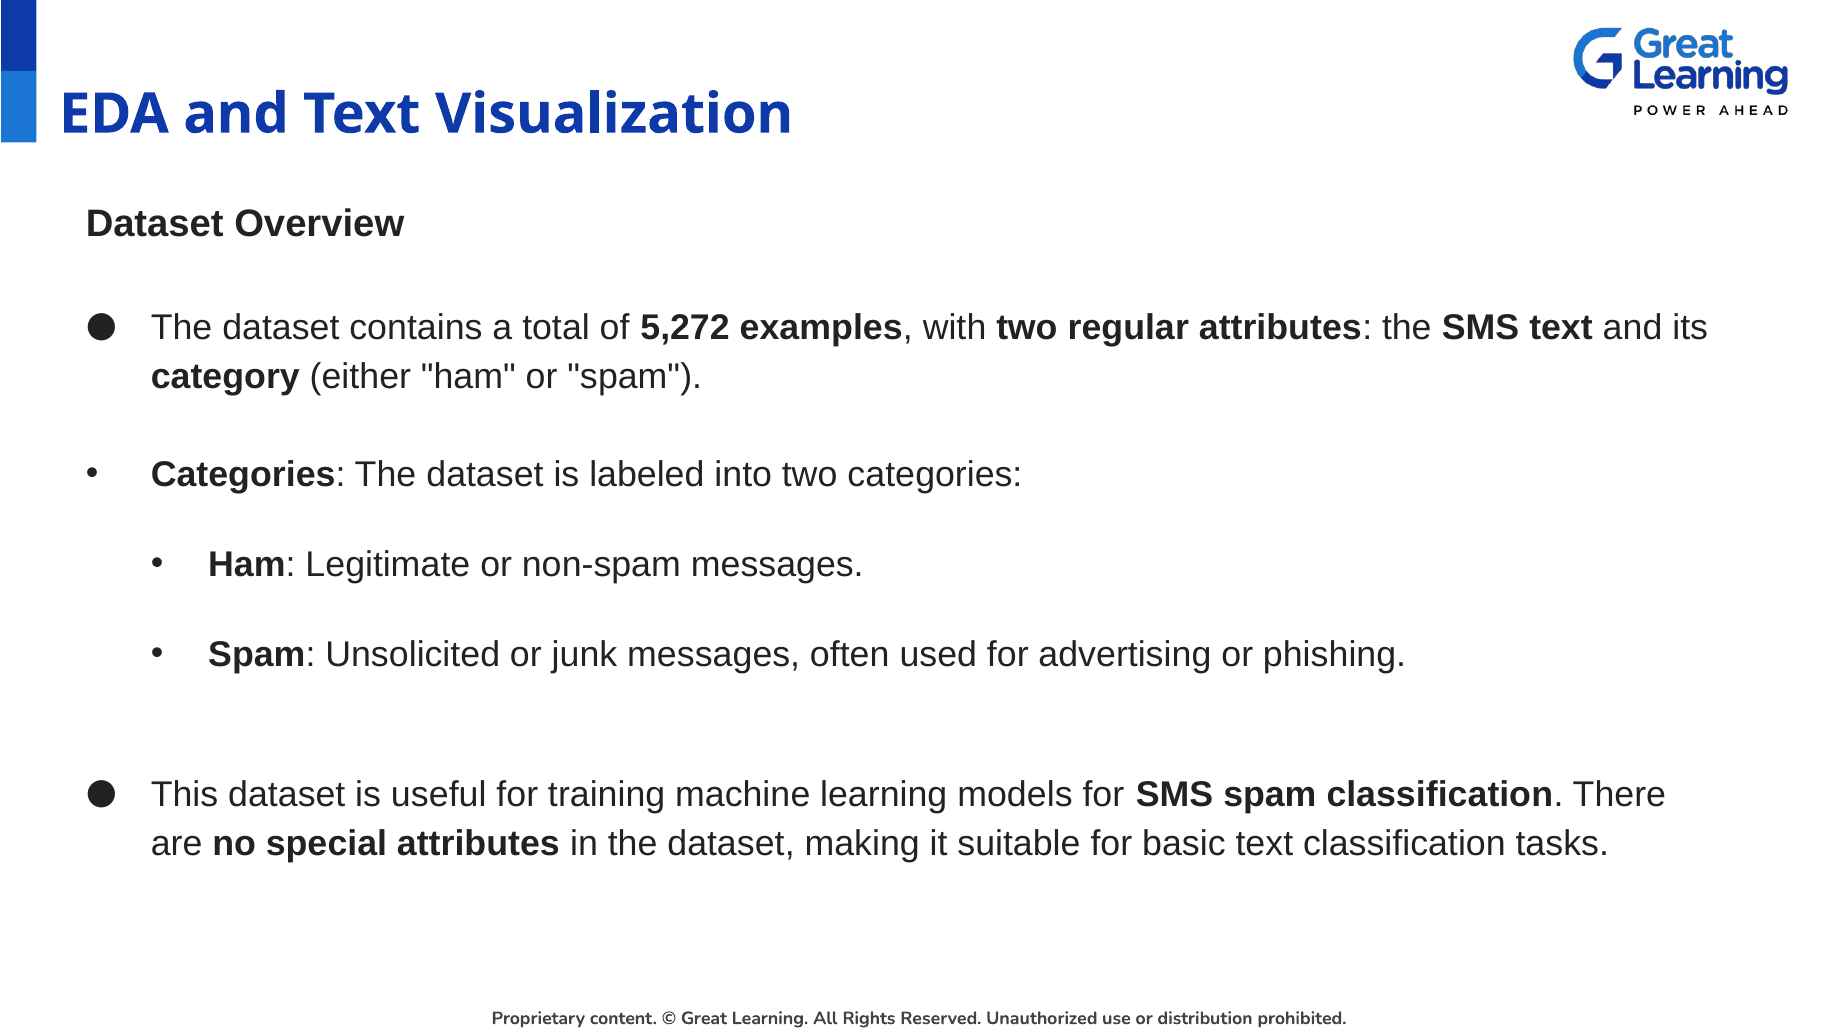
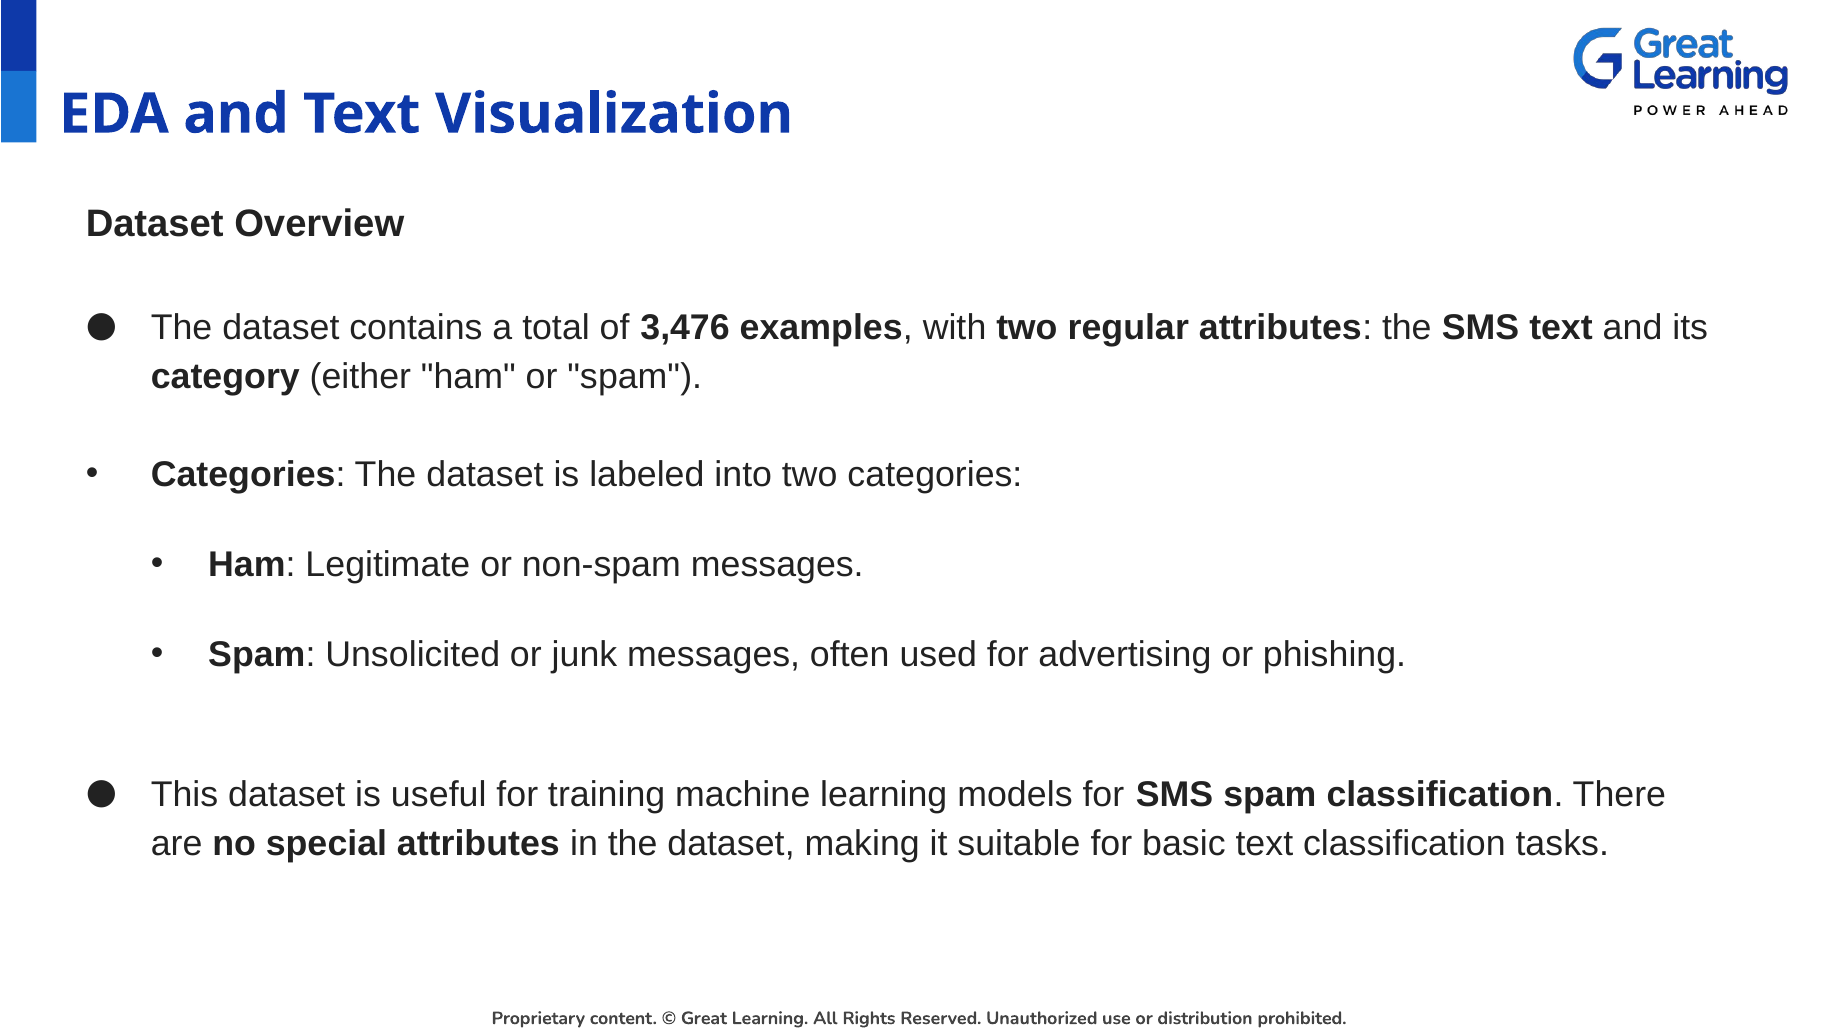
5,272: 5,272 -> 3,476
